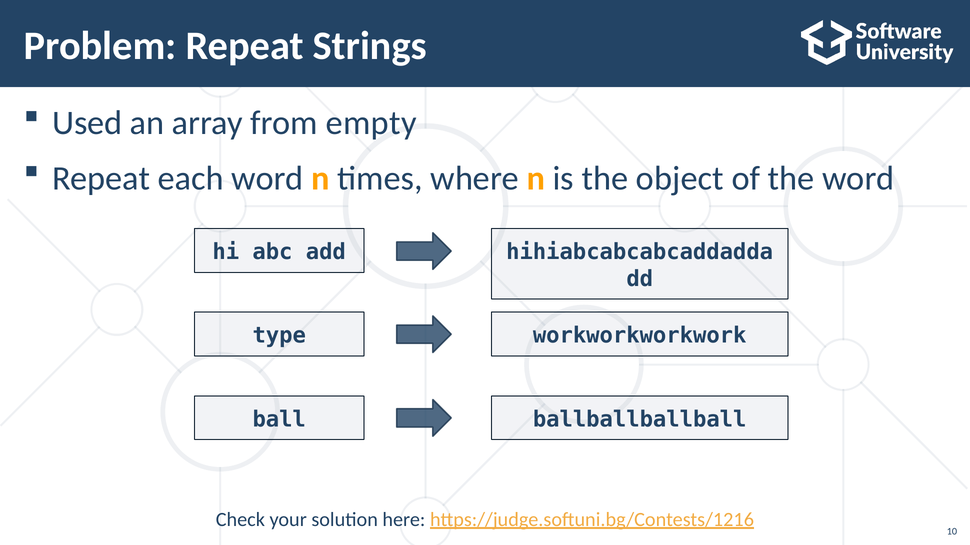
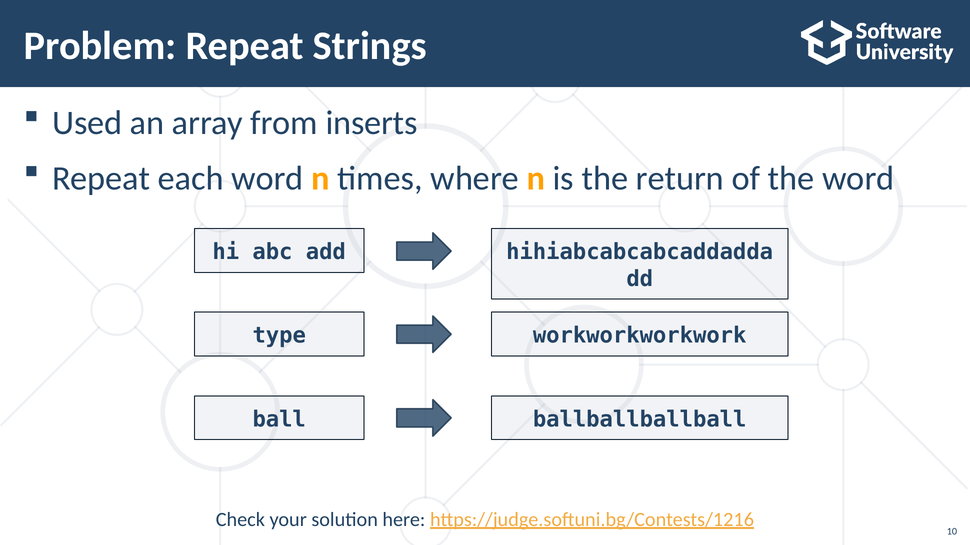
empty: empty -> inserts
object: object -> return
